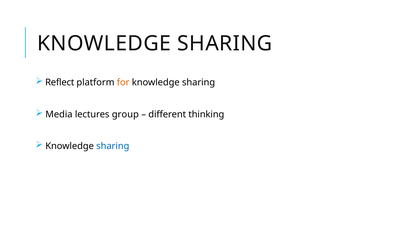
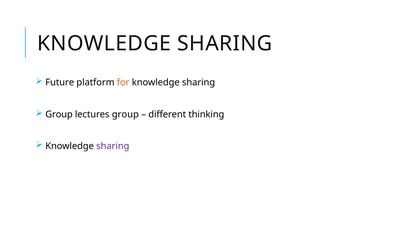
Reflect: Reflect -> Future
Media at (59, 115): Media -> Group
sharing at (113, 146) colour: blue -> purple
